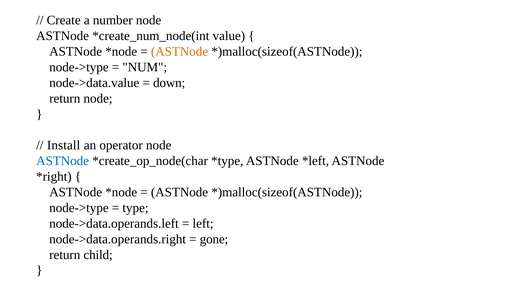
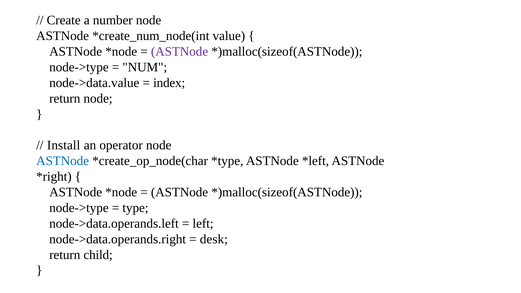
ASTNode at (180, 52) colour: orange -> purple
down: down -> index
gone: gone -> desk
